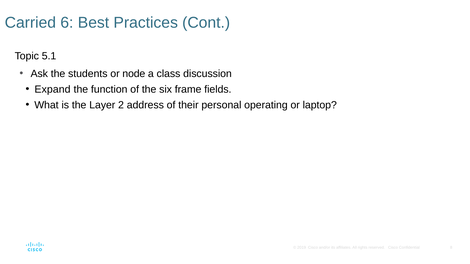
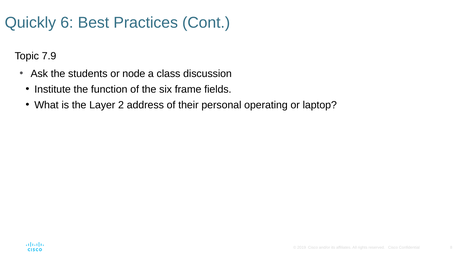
Carried: Carried -> Quickly
5.1: 5.1 -> 7.9
Expand: Expand -> Institute
